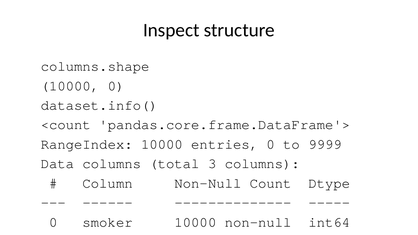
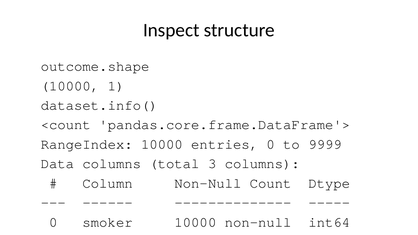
columns.shape: columns.shape -> outcome.shape
10000 0: 0 -> 1
